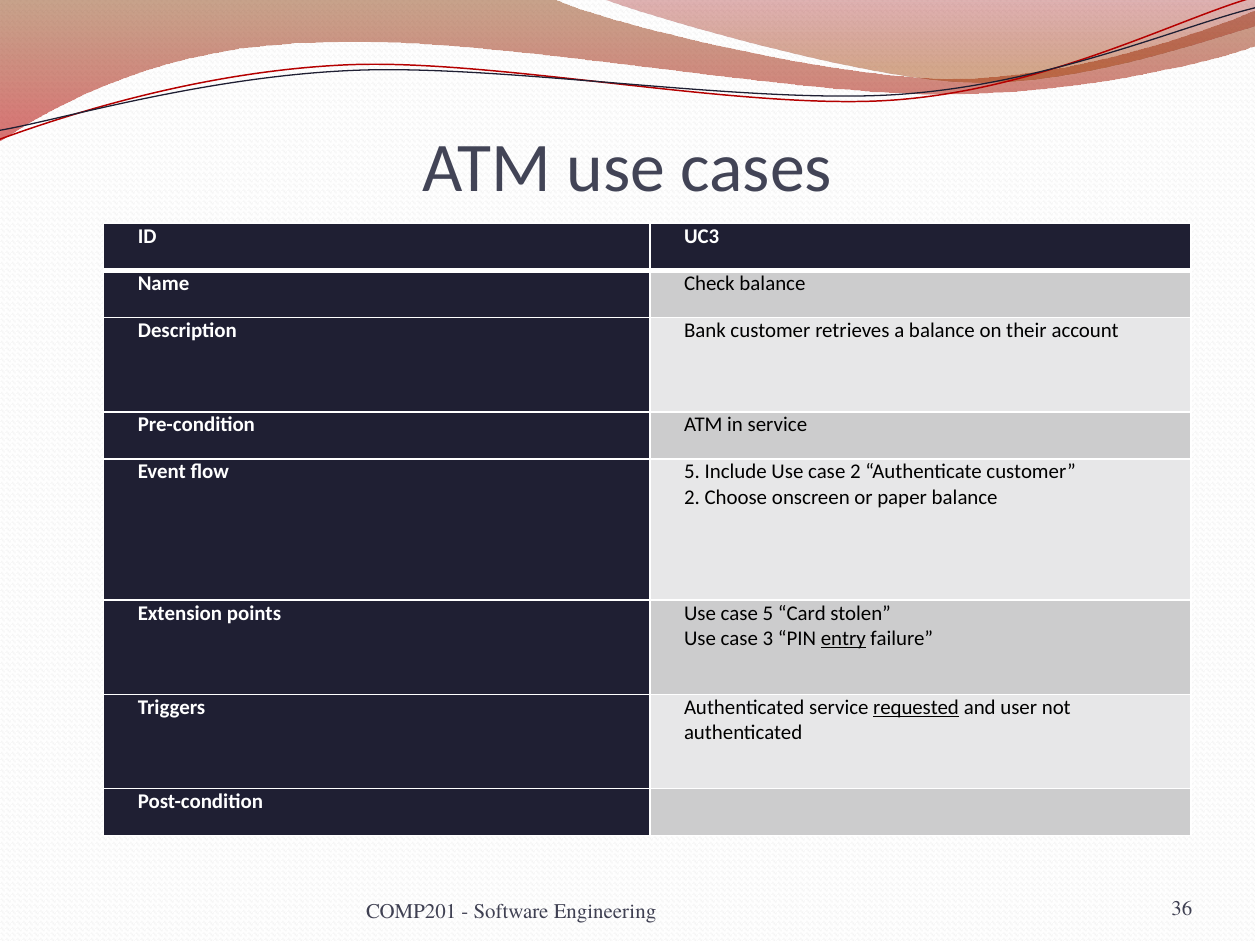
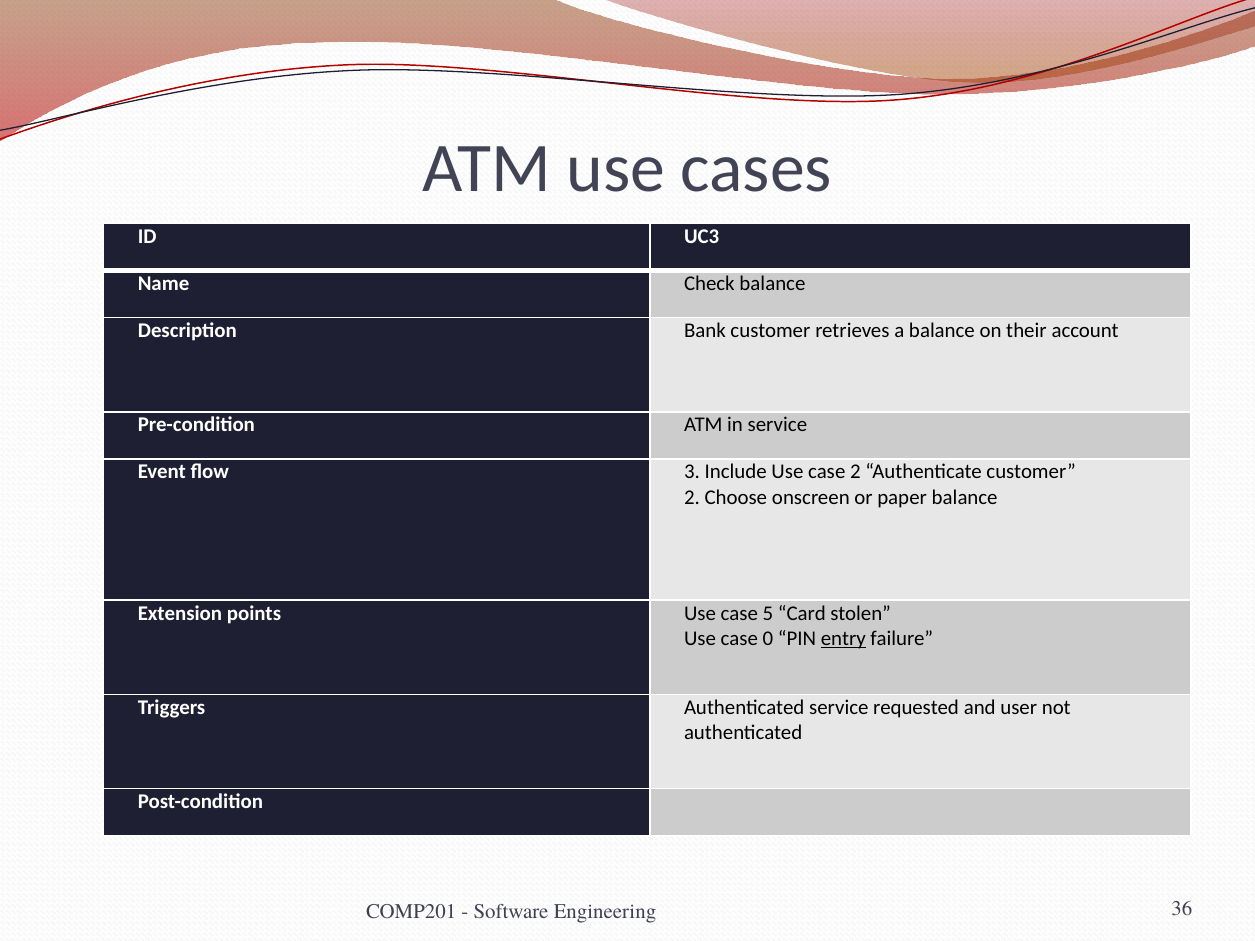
flow 5: 5 -> 3
3: 3 -> 0
requested underline: present -> none
